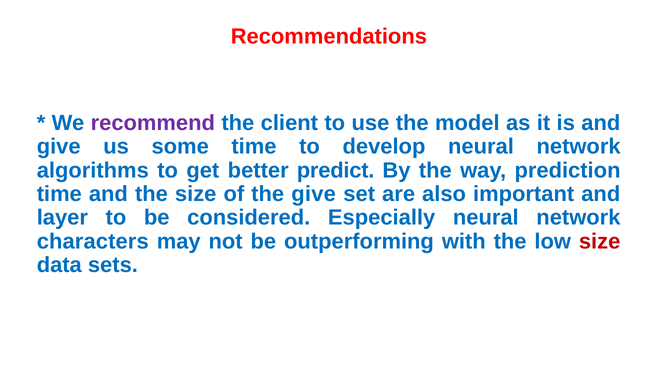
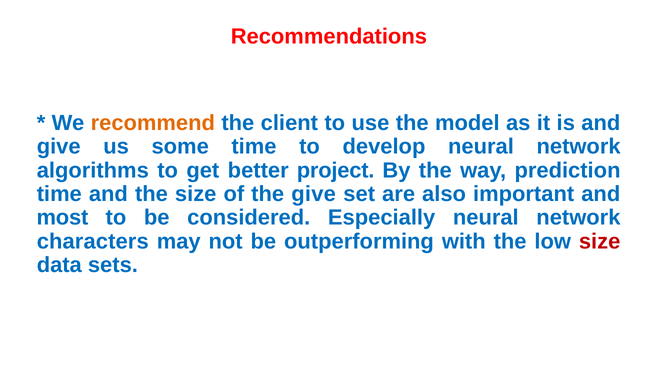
recommend colour: purple -> orange
predict: predict -> project
layer: layer -> most
